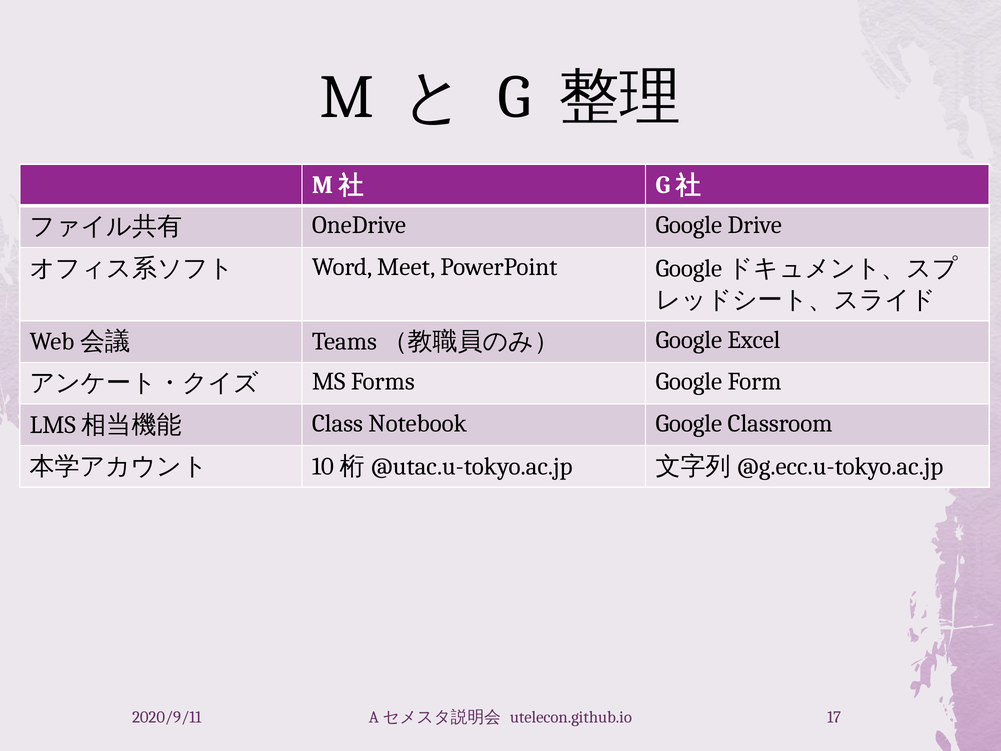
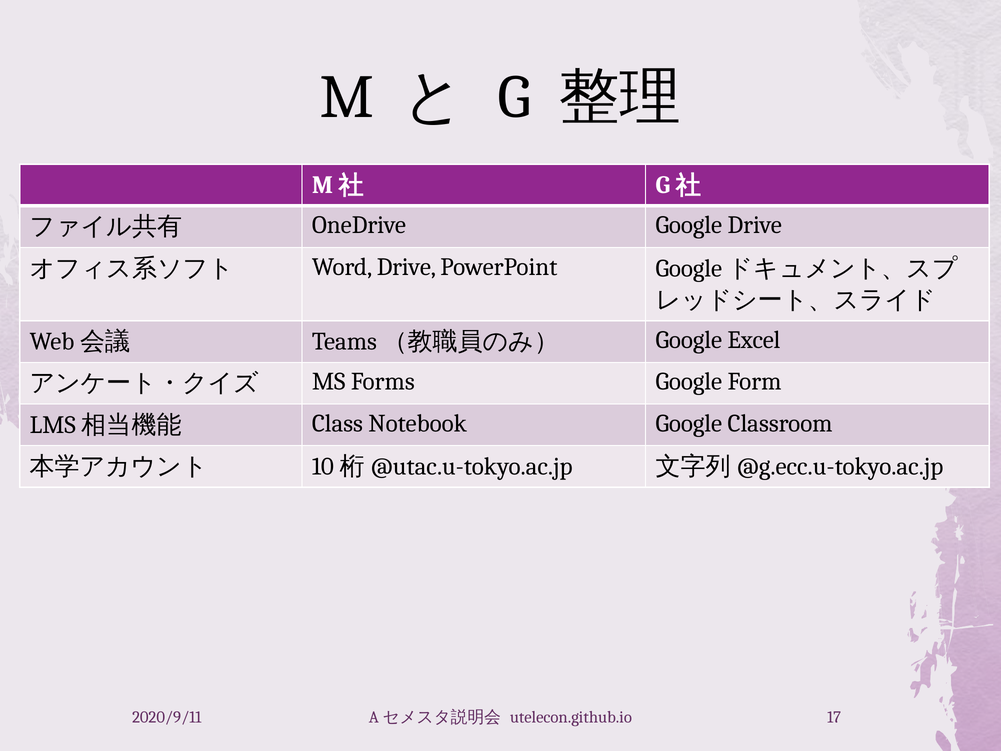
Word Meet: Meet -> Drive
